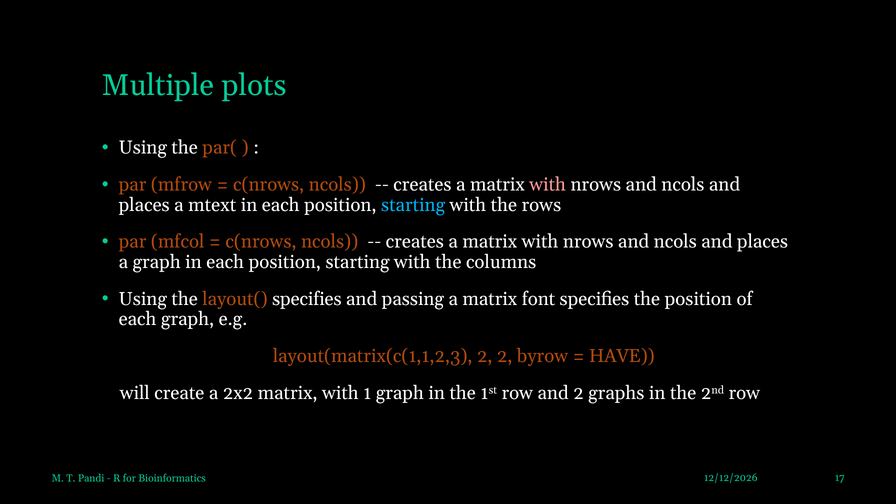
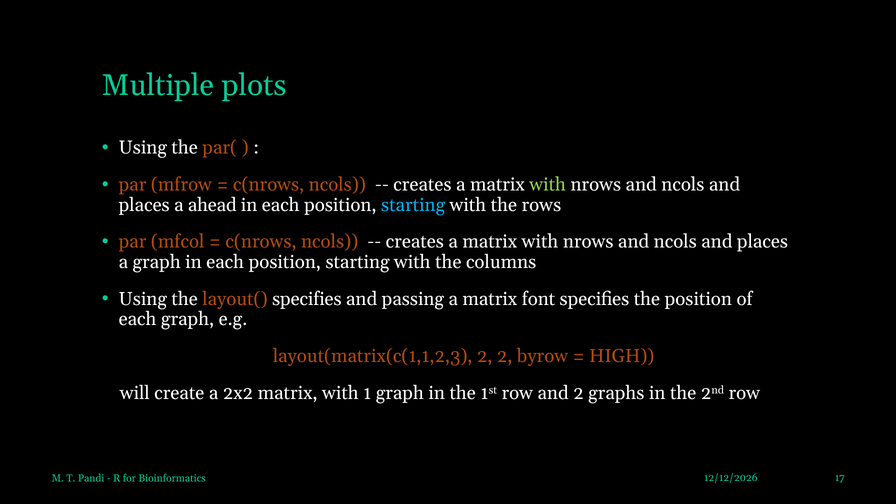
with at (548, 185) colour: pink -> light green
mtext: mtext -> ahead
HAVE: HAVE -> HIGH
